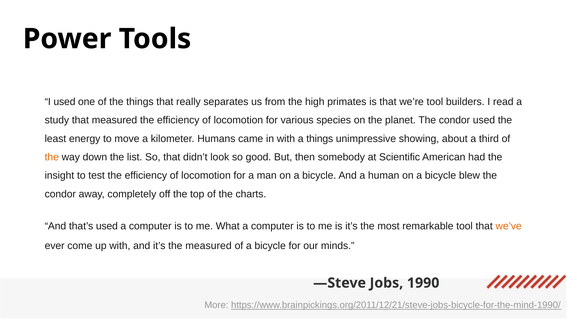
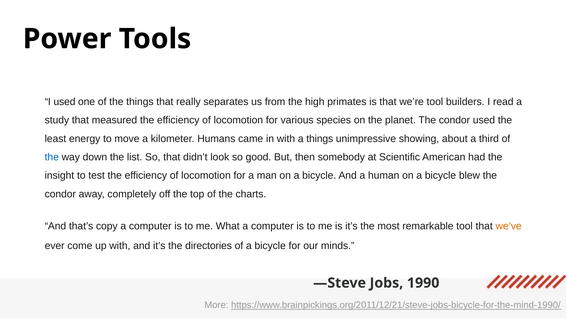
the at (52, 157) colour: orange -> blue
that’s used: used -> copy
the measured: measured -> directories
